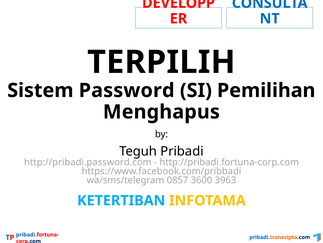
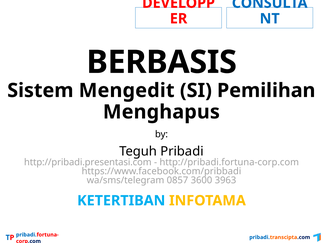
TERPILIH: TERPILIH -> BERBASIS
Password: Password -> Mengedit
http://pribadi.password.com: http://pribadi.password.com -> http://pribadi.presentasi.com
